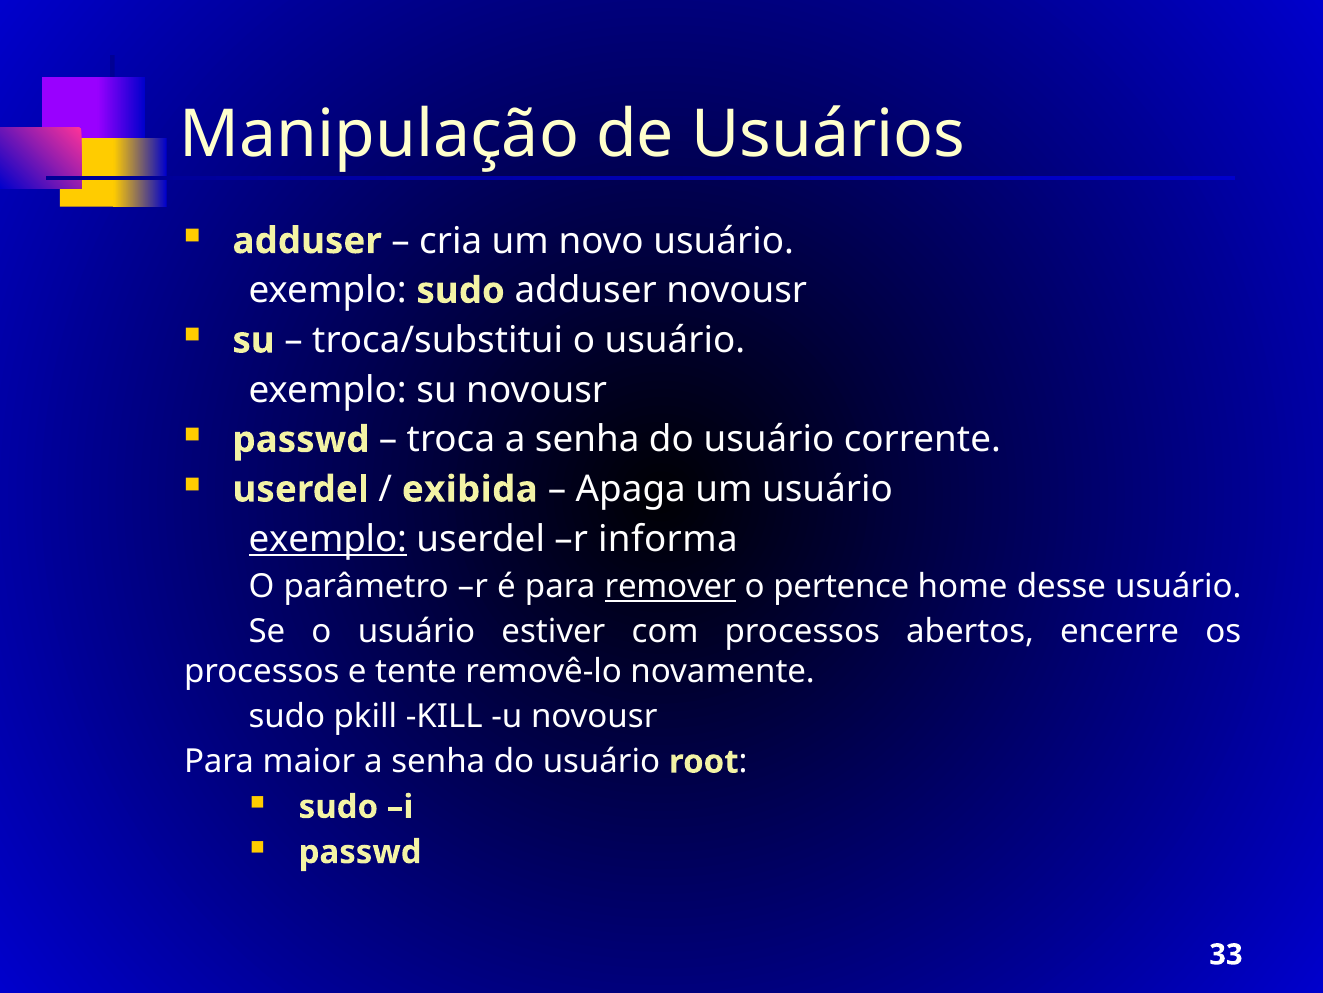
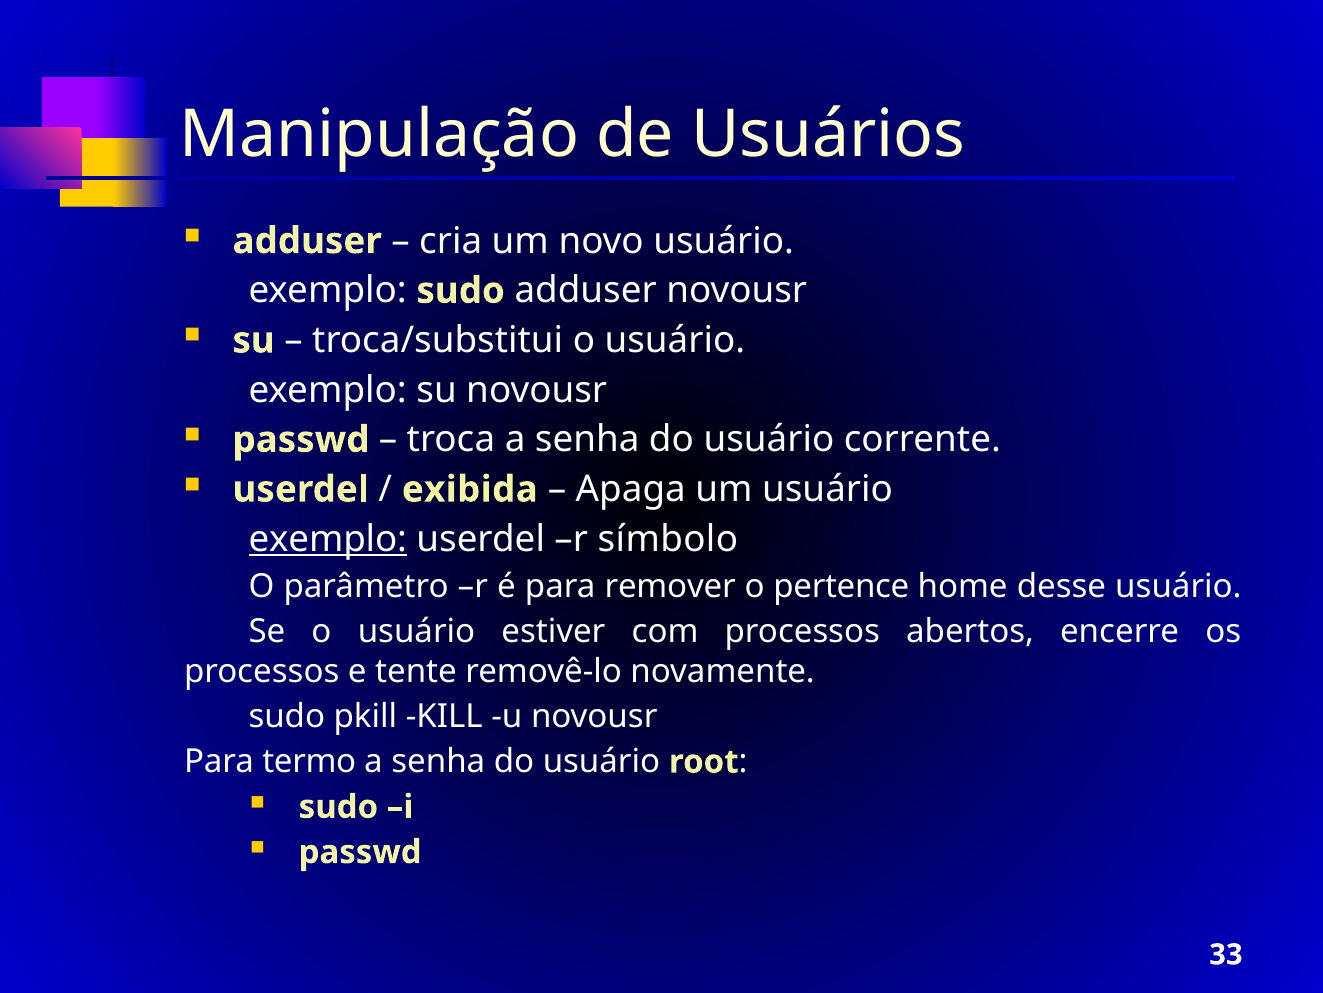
informa: informa -> símbolo
remover underline: present -> none
maior: maior -> termo
